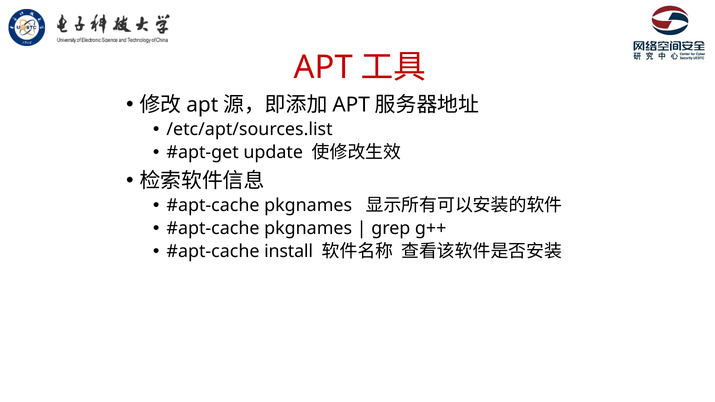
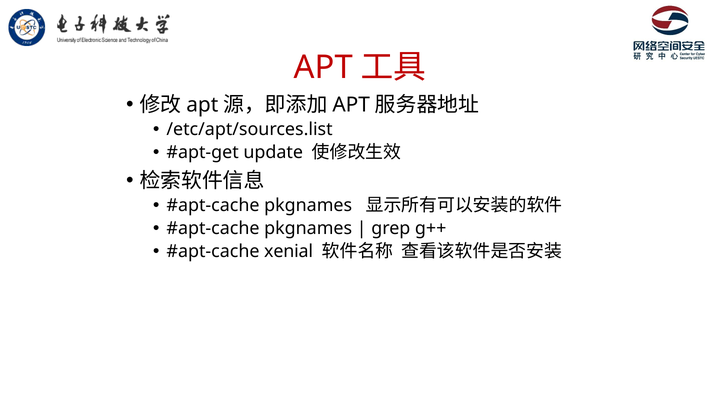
install: install -> xenial
